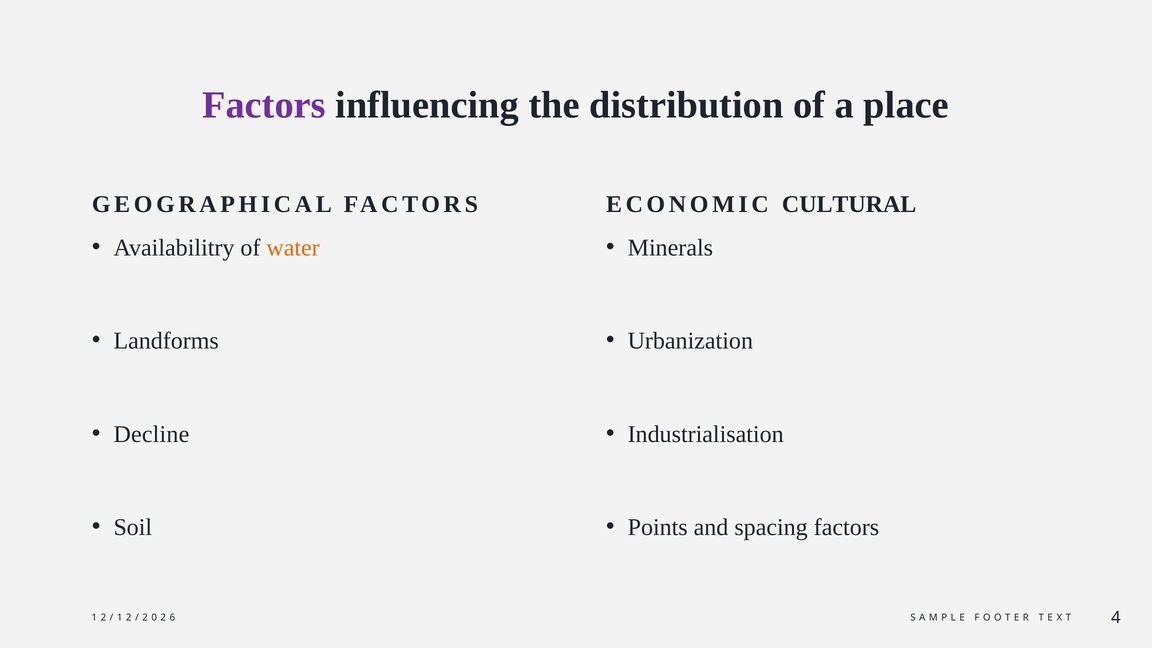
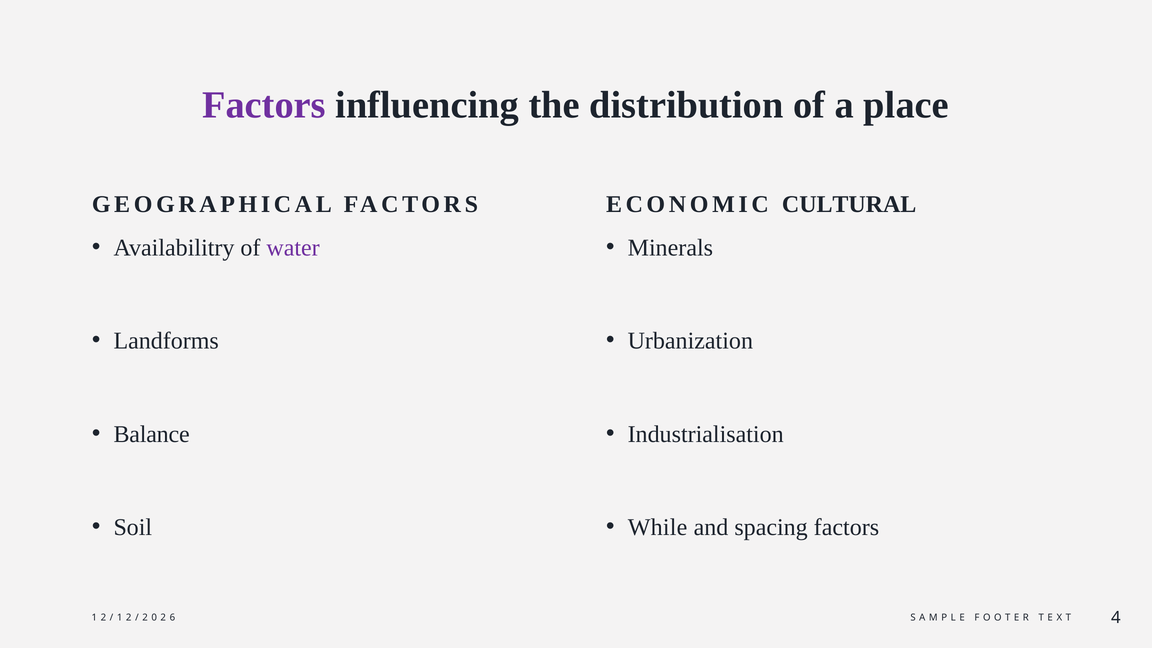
water colour: orange -> purple
Decline: Decline -> Balance
Points: Points -> While
